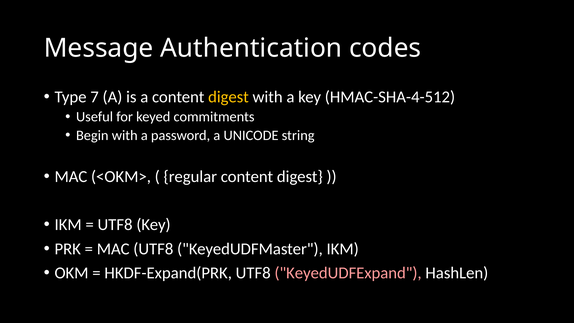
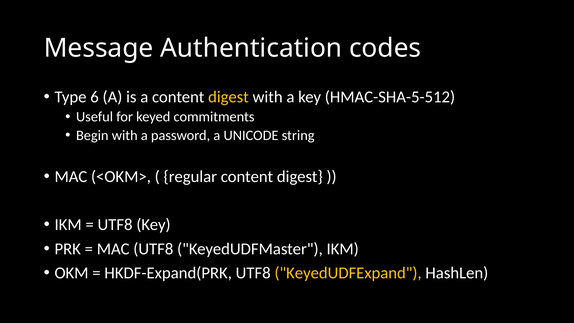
7: 7 -> 6
HMAC-SHA-4-512: HMAC-SHA-4-512 -> HMAC-SHA-5-512
KeyedUDFExpand colour: pink -> yellow
